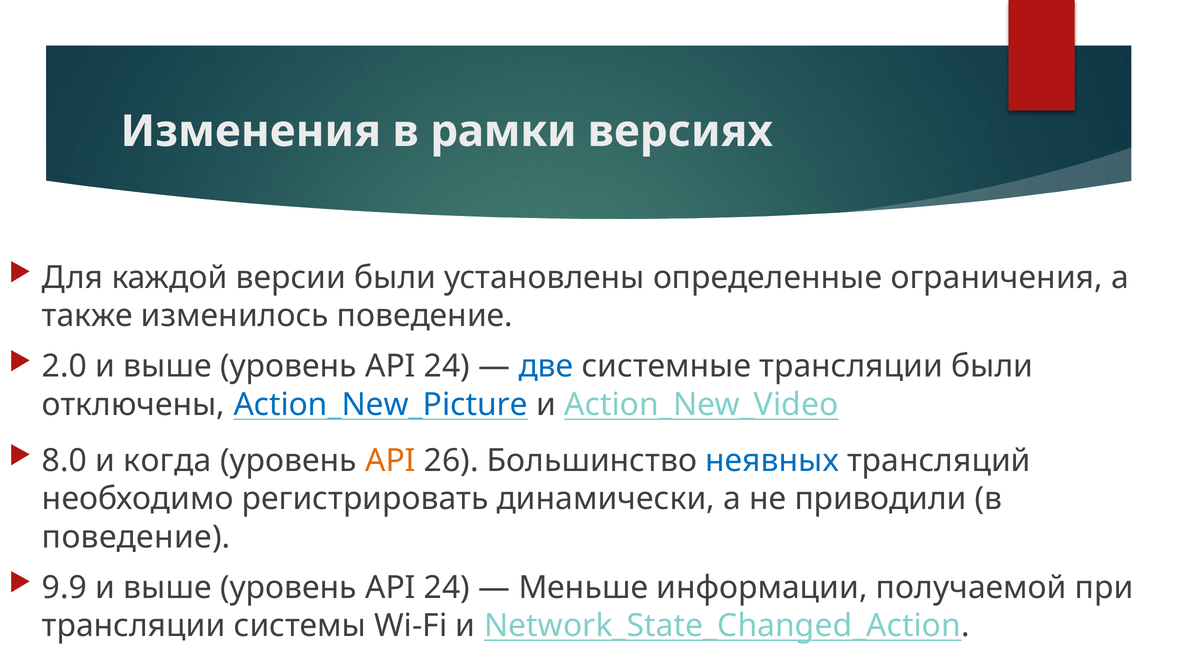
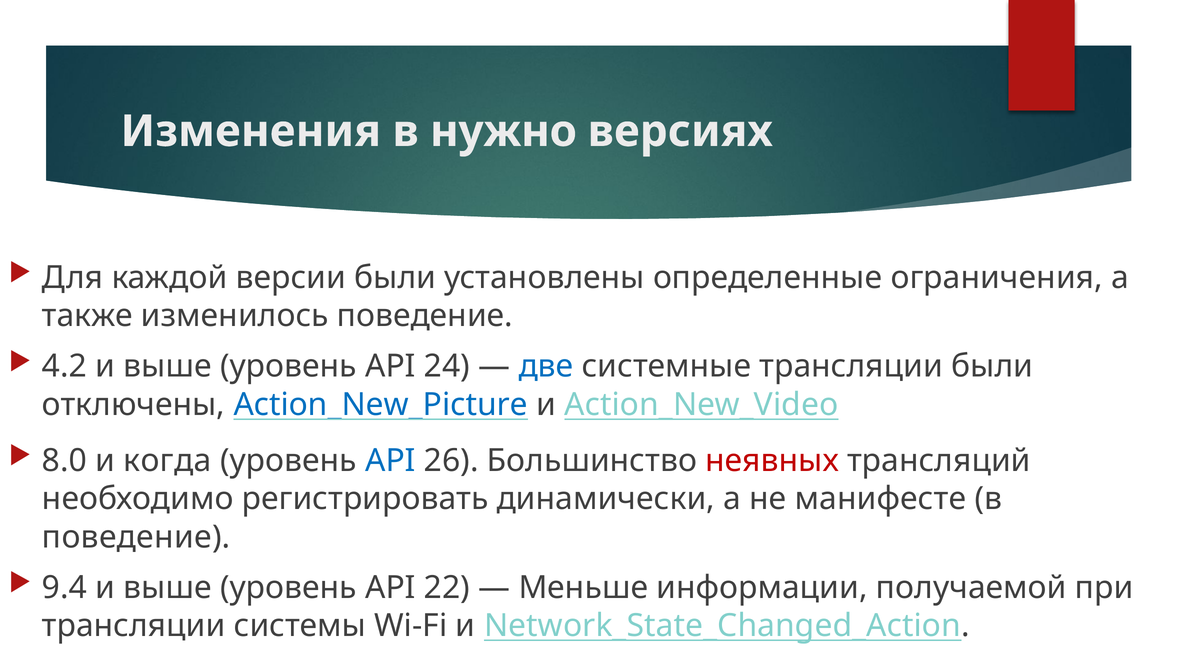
рамки: рамки -> нужно
2.0: 2.0 -> 4.2
API at (390, 460) colour: orange -> blue
неявных colour: blue -> red
приводили: приводили -> манифесте
9.9: 9.9 -> 9.4
24 at (447, 587): 24 -> 22
